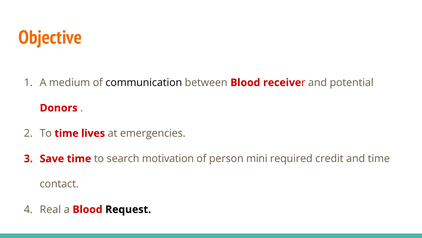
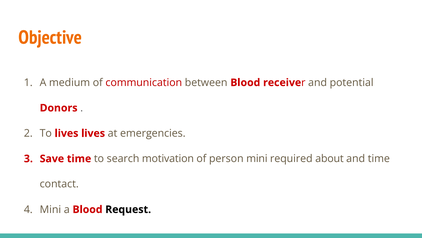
communication colour: black -> red
To time: time -> lives
credit: credit -> about
Real at (50, 209): Real -> Mini
